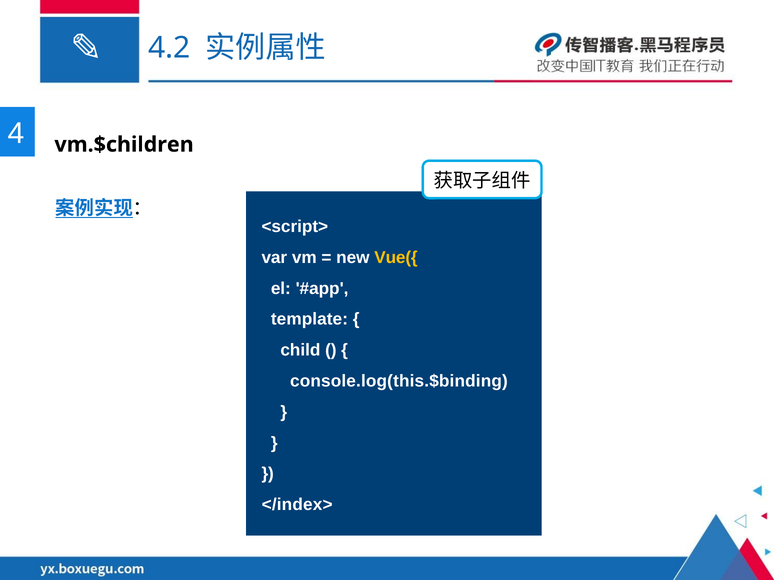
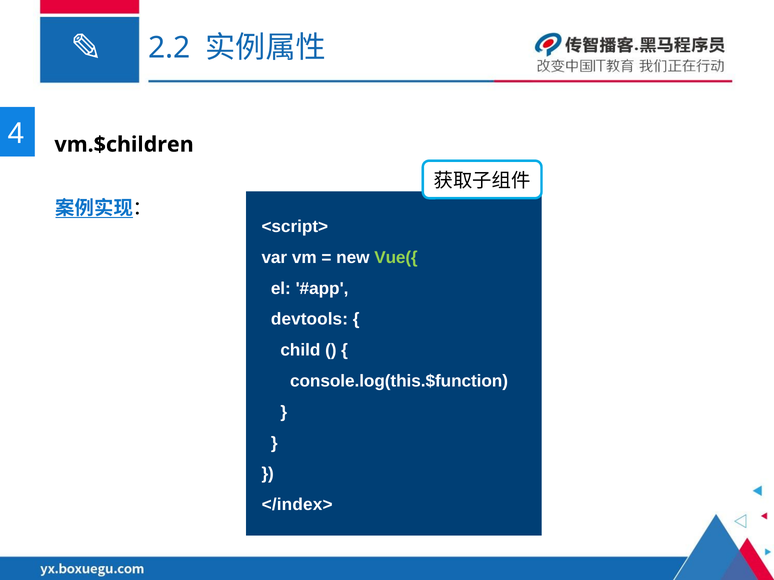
4.2: 4.2 -> 2.2
Vue({ colour: yellow -> light green
template: template -> devtools
console.log(this.$binding: console.log(this.$binding -> console.log(this.$function
